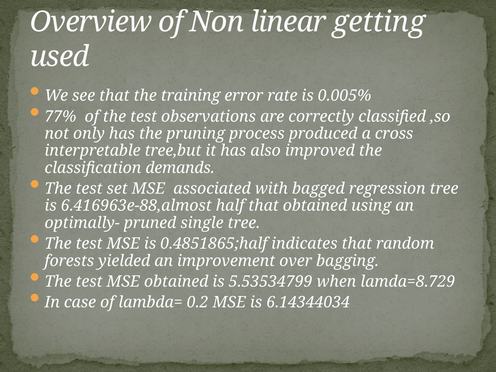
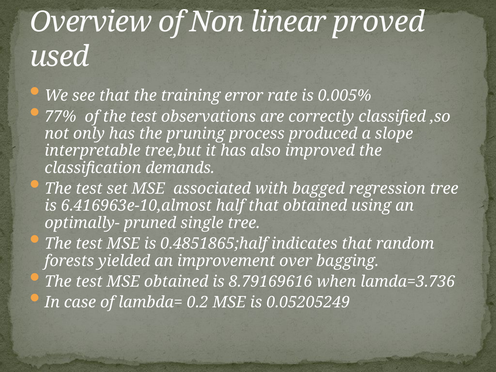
getting: getting -> proved
cross: cross -> slope
6.416963e-88,almost: 6.416963e-88,almost -> 6.416963e-10,almost
5.53534799: 5.53534799 -> 8.79169616
lamda=8.729: lamda=8.729 -> lamda=3.736
6.14344034: 6.14344034 -> 0.05205249
